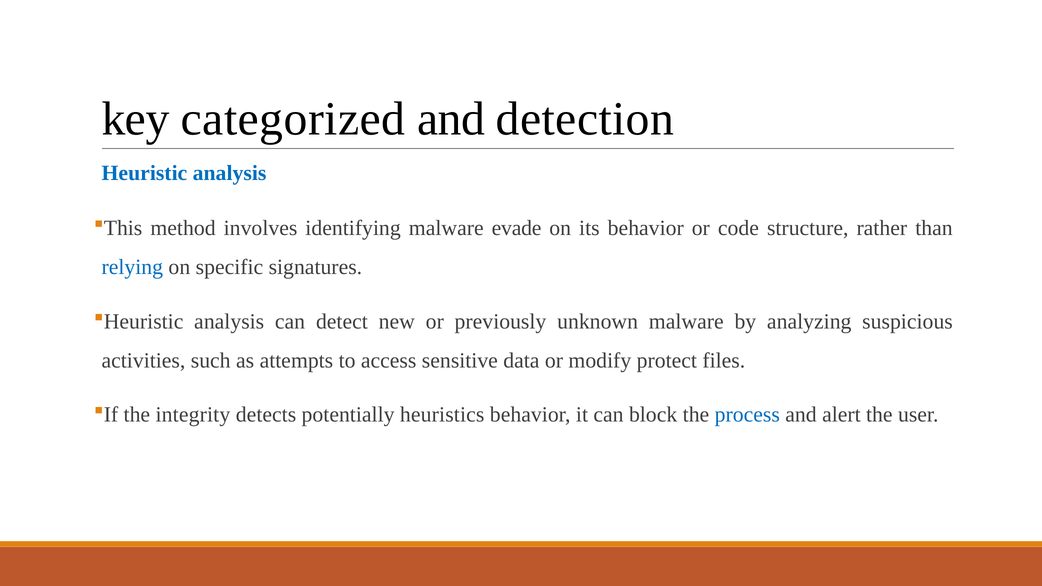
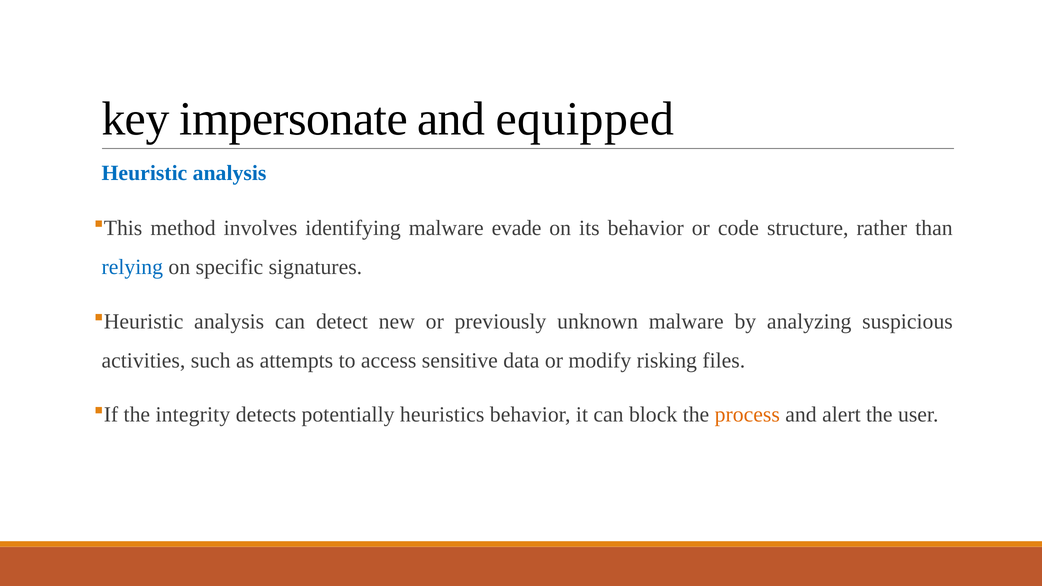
categorized: categorized -> impersonate
detection: detection -> equipped
protect: protect -> risking
process colour: blue -> orange
